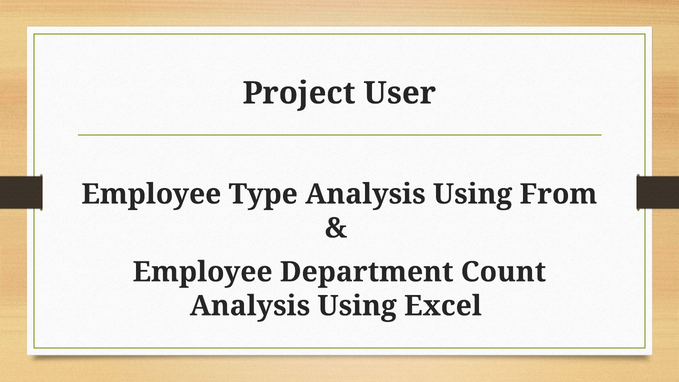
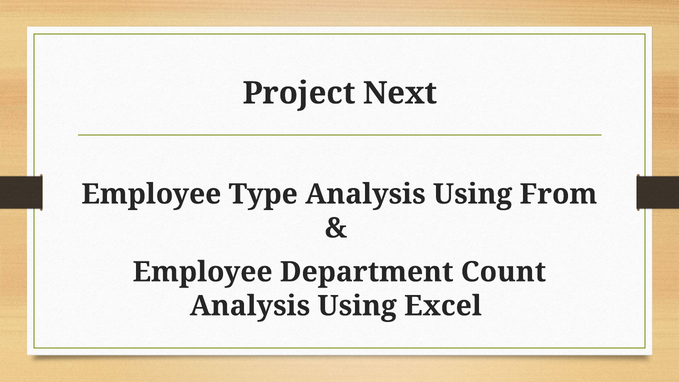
User: User -> Next
